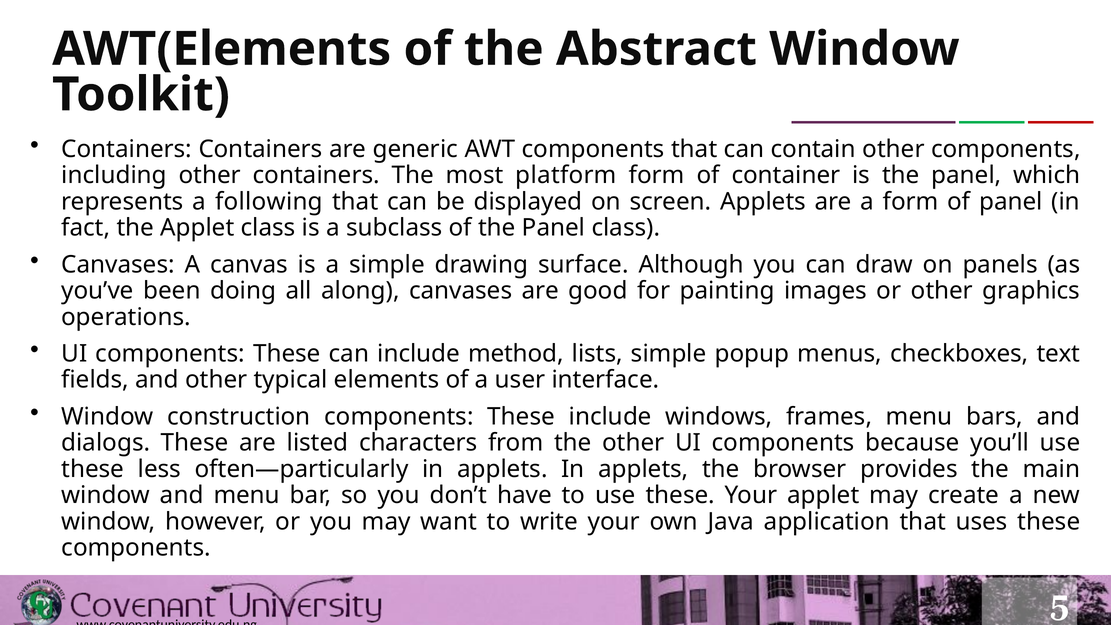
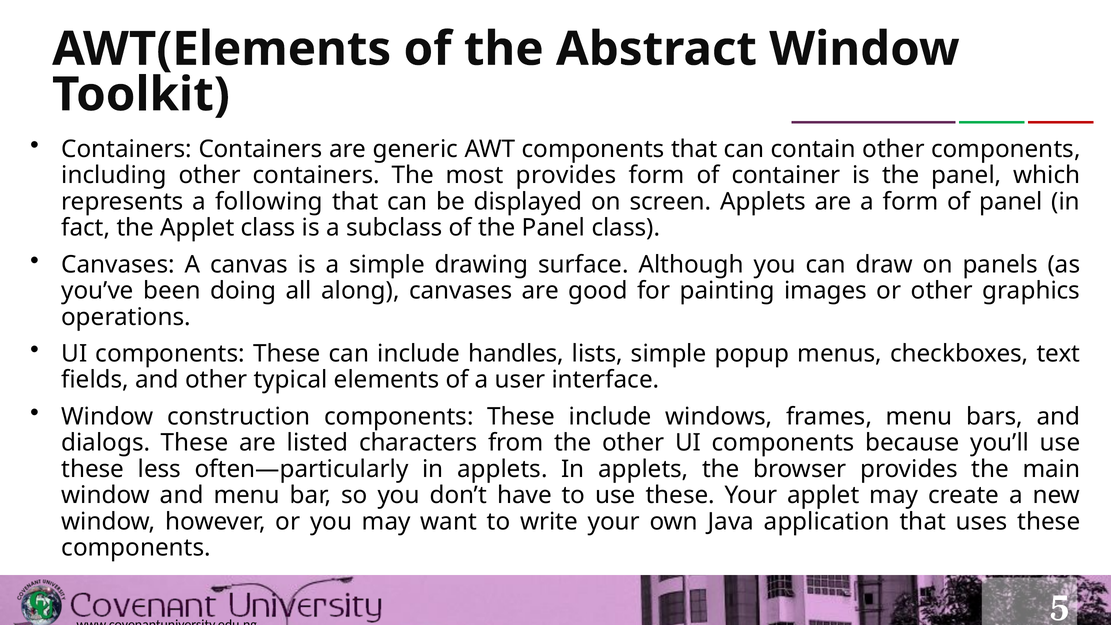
most platform: platform -> provides
method: method -> handles
